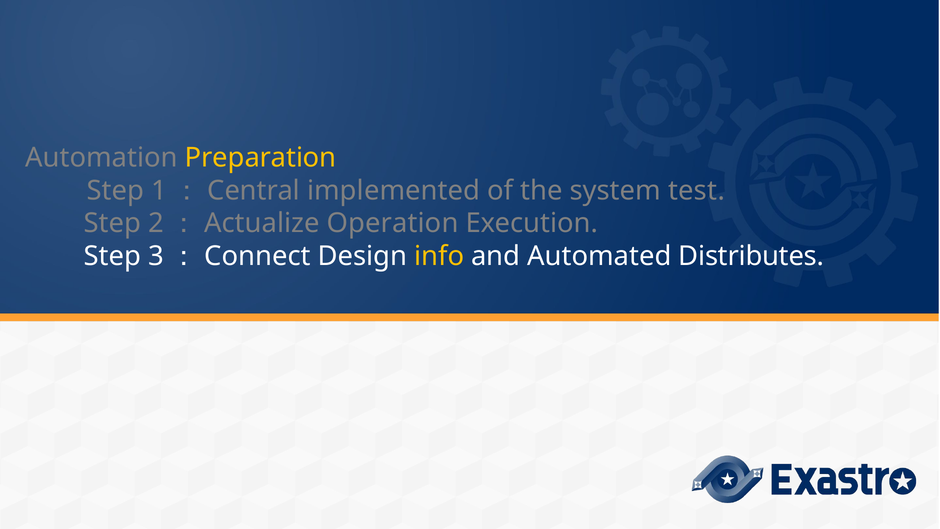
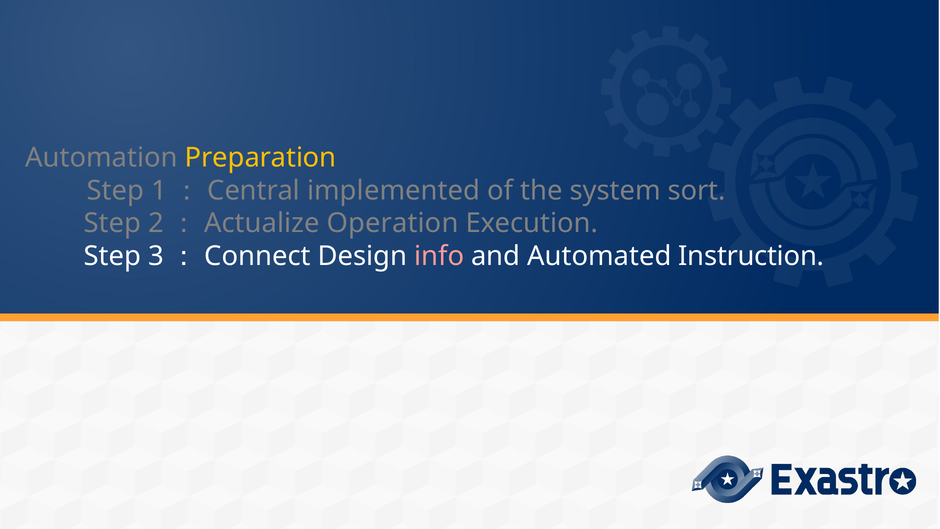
test: test -> sort
info colour: yellow -> pink
Distributes: Distributes -> Instruction
